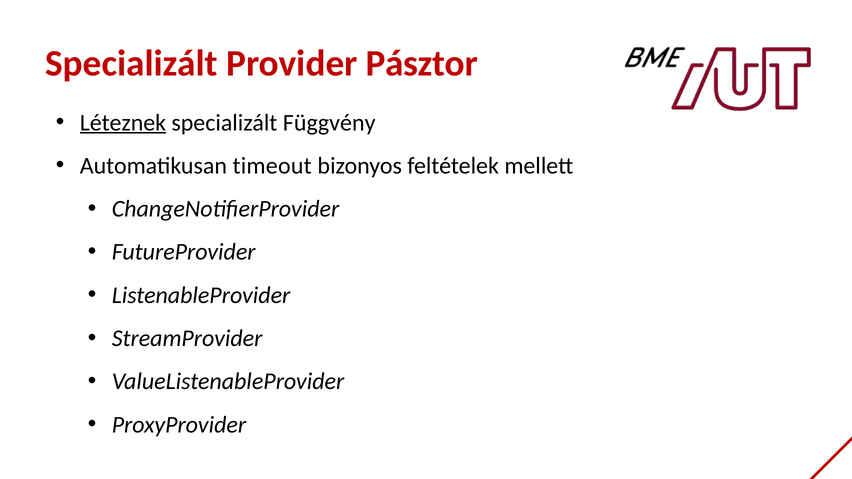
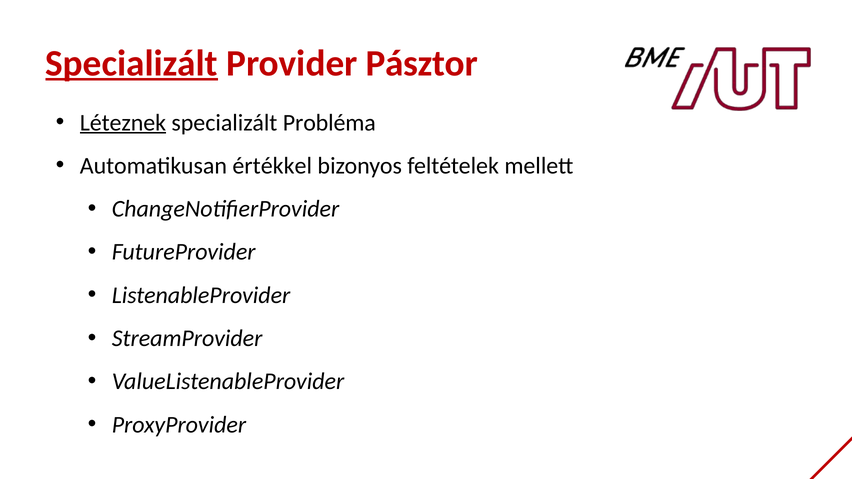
Specializált at (132, 63) underline: none -> present
Függvény: Függvény -> Probléma
timeout: timeout -> értékkel
